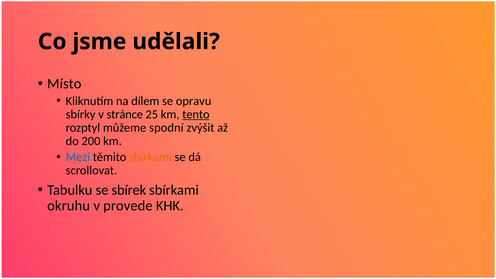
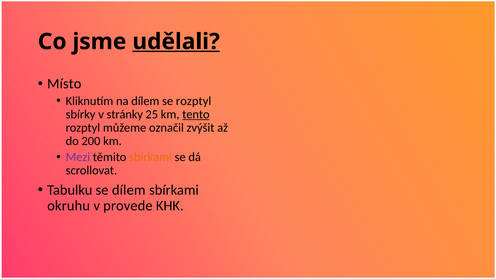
udělali underline: none -> present
se opravu: opravu -> rozptyl
stránce: stránce -> stránky
spodní: spodní -> označil
Mezi colour: blue -> purple
se sbírek: sbírek -> dílem
